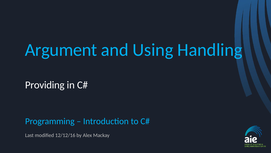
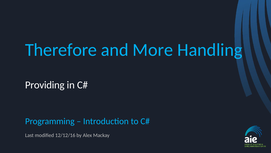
Argument: Argument -> Therefore
Using: Using -> More
